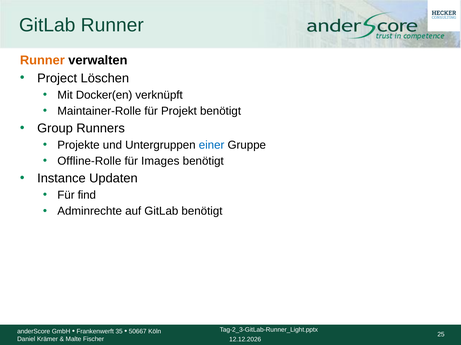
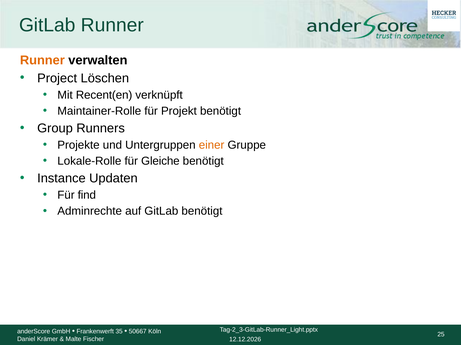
Docker(en: Docker(en -> Recent(en
einer colour: blue -> orange
Offline-Rolle: Offline-Rolle -> Lokale-Rolle
Images: Images -> Gleiche
